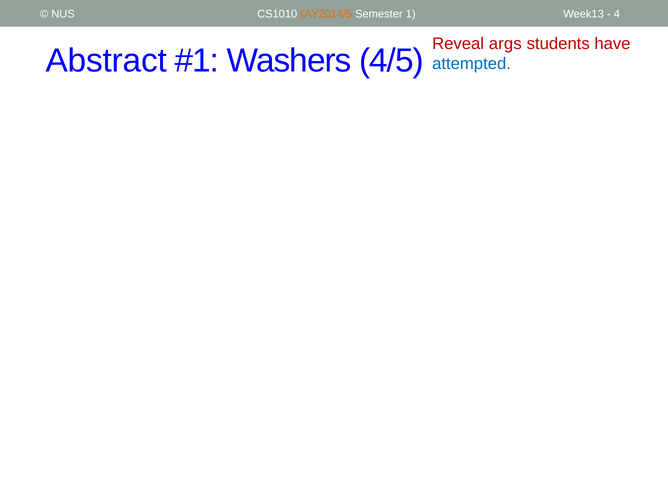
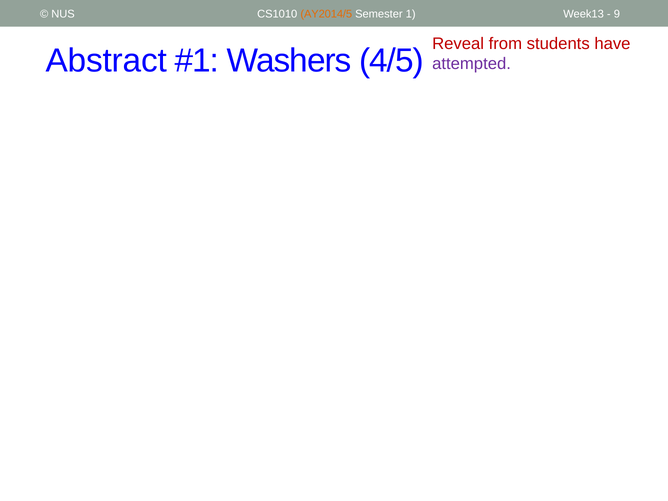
4: 4 -> 9
args: args -> from
attempted colour: blue -> purple
